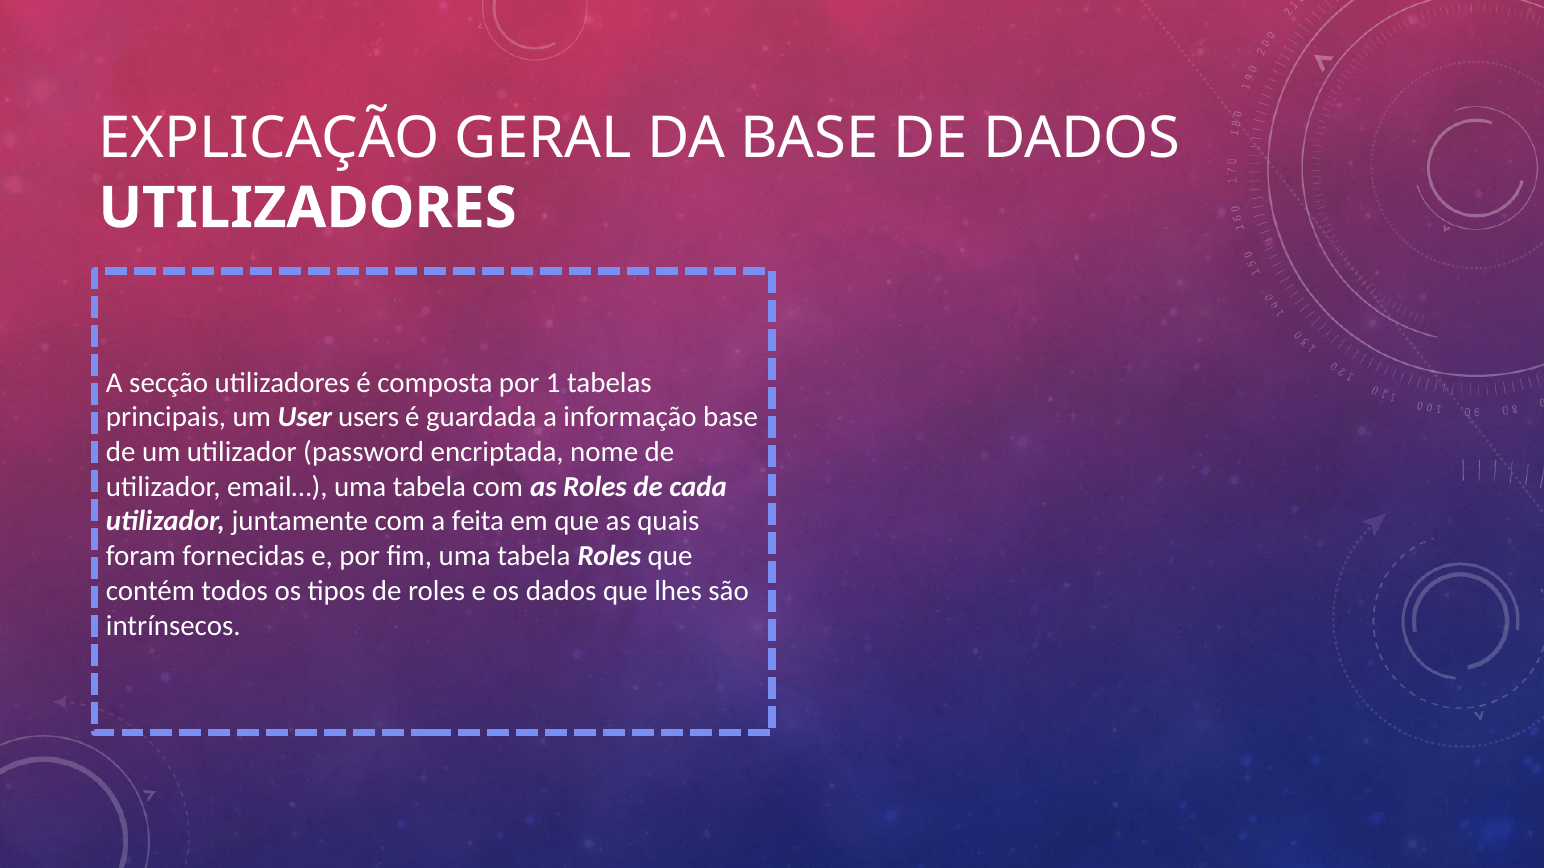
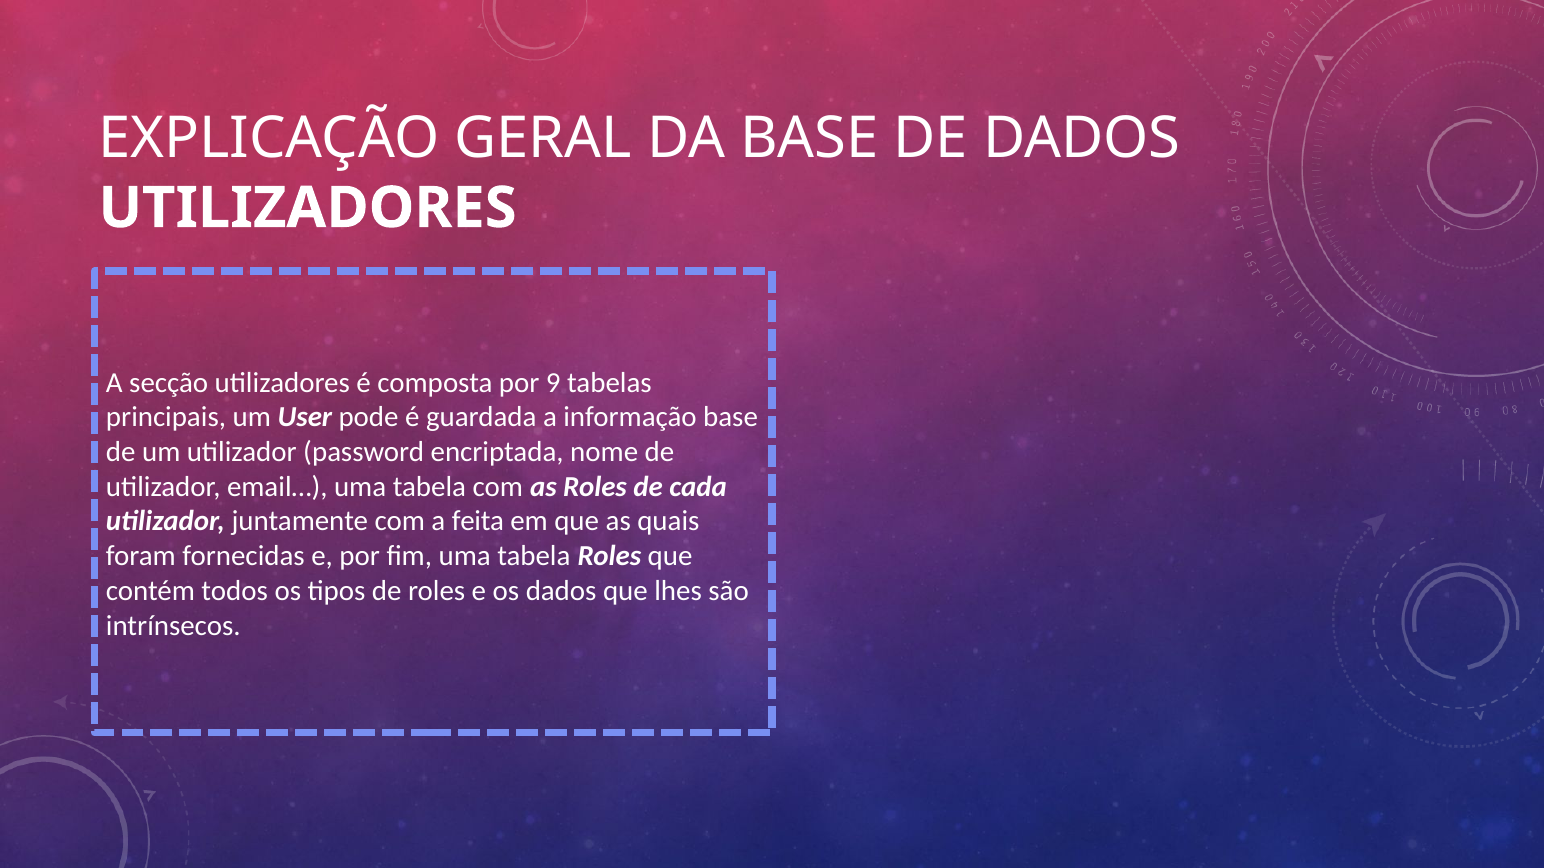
1: 1 -> 9
users: users -> pode
